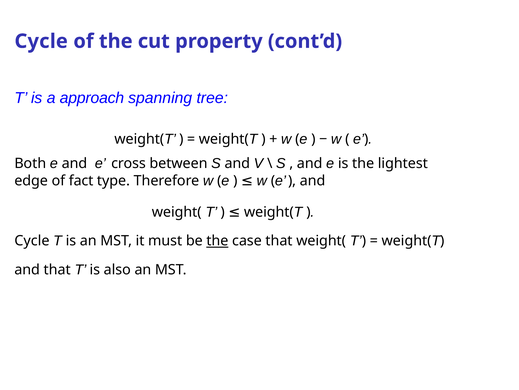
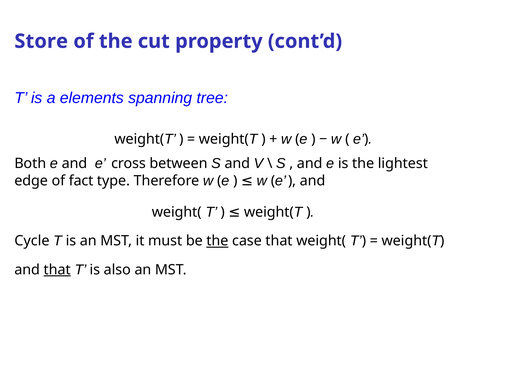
Cycle at (41, 41): Cycle -> Store
approach: approach -> elements
that at (57, 269) underline: none -> present
